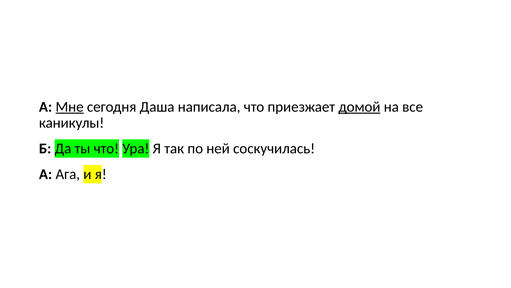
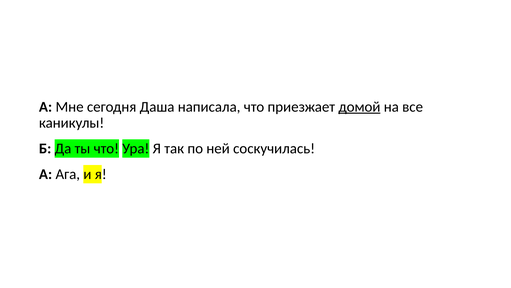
Мне underline: present -> none
